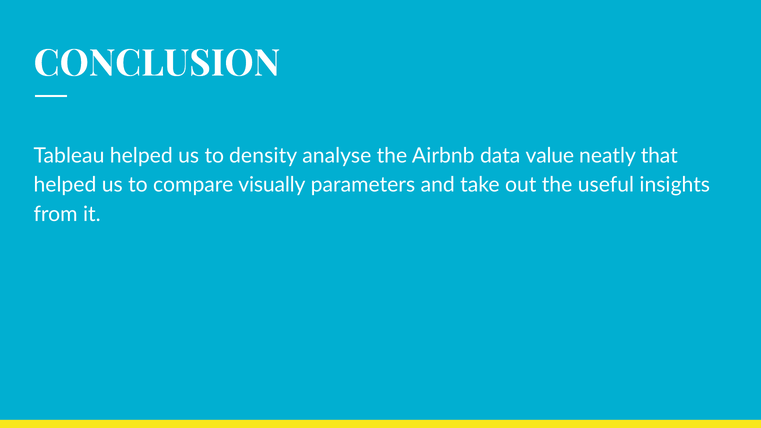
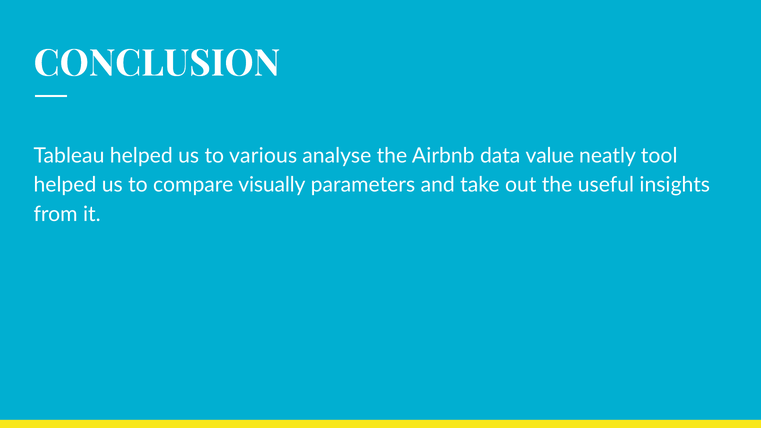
density: density -> various
that: that -> tool
